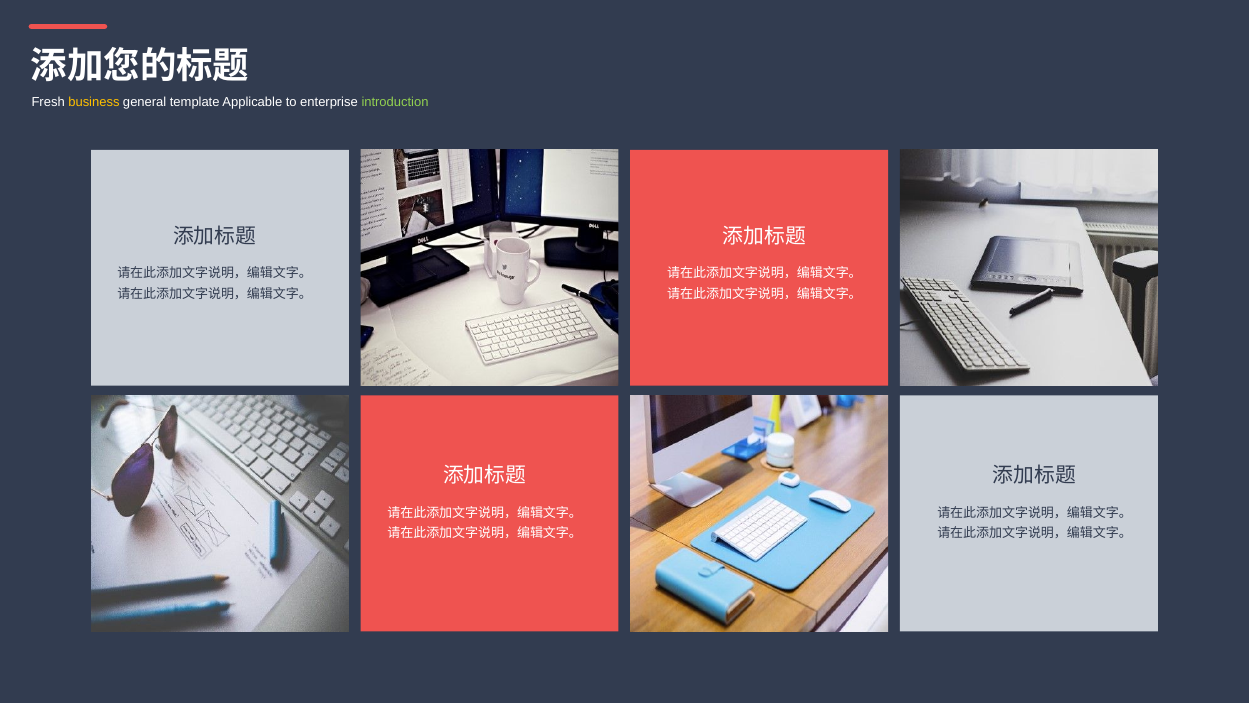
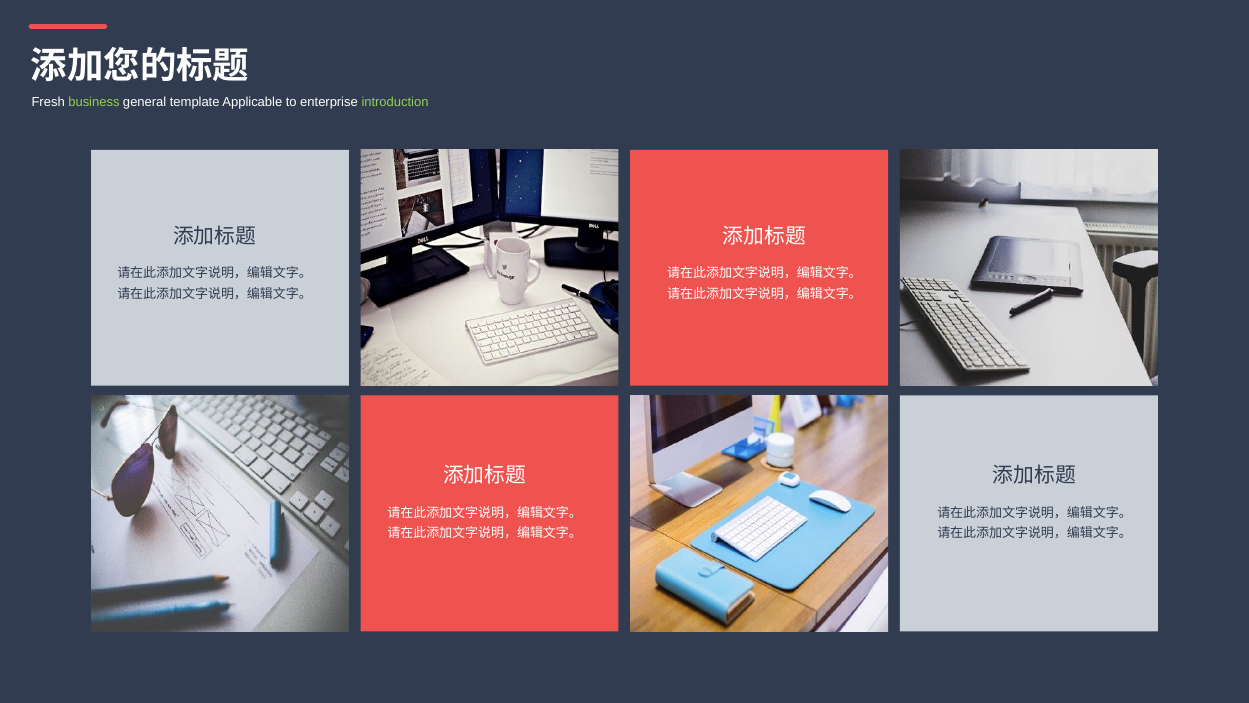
business colour: yellow -> light green
